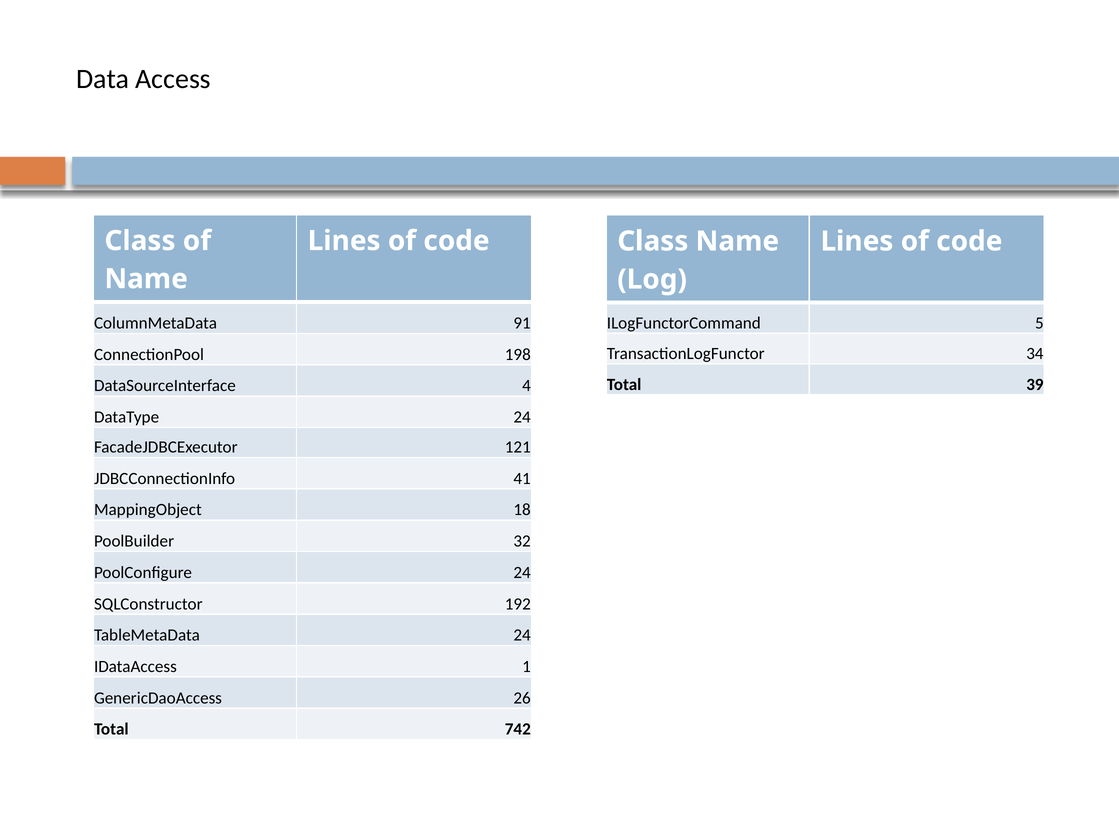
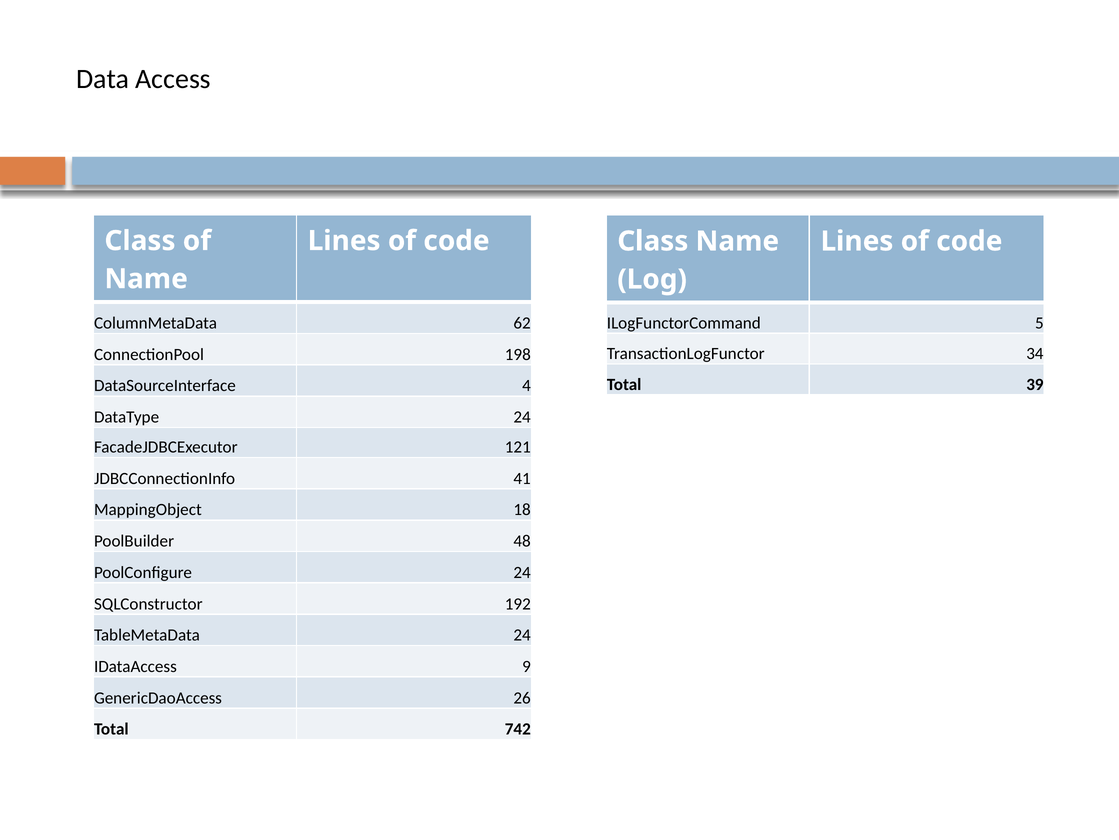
91: 91 -> 62
32: 32 -> 48
1: 1 -> 9
